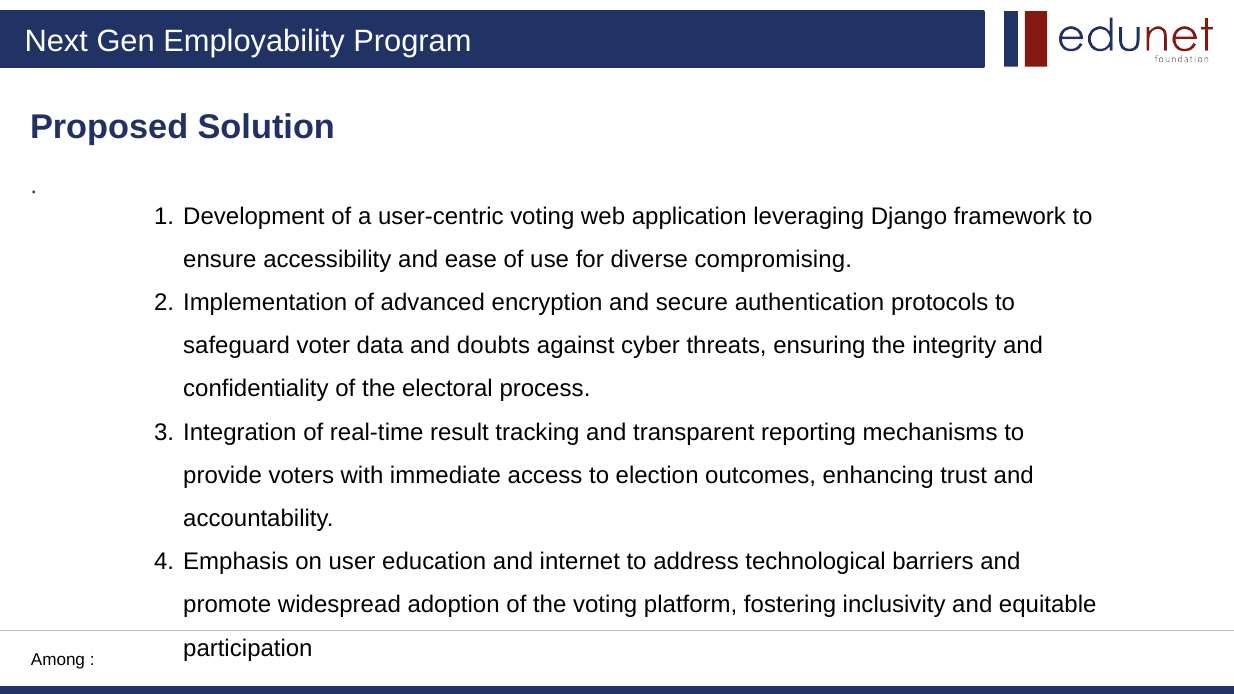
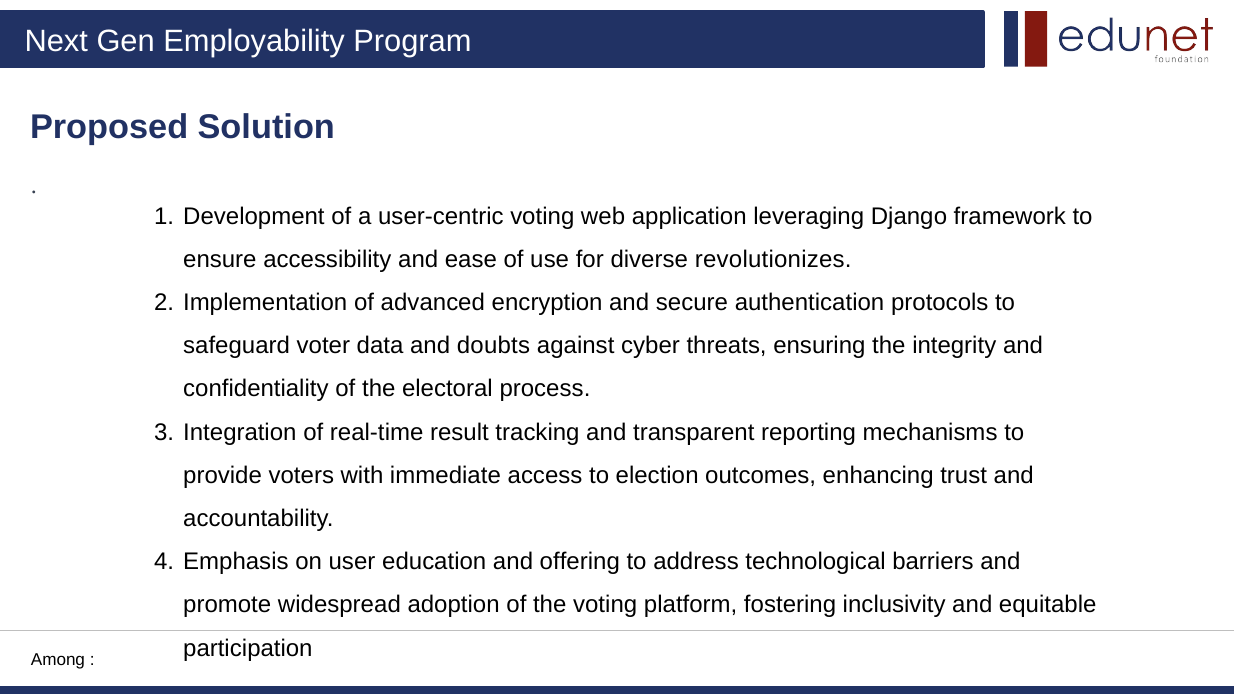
compromising: compromising -> revolutionizes
internet: internet -> offering
